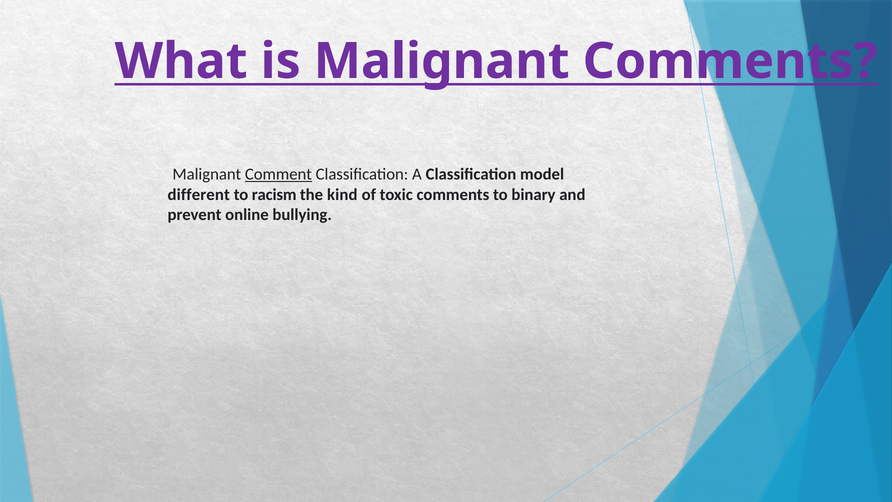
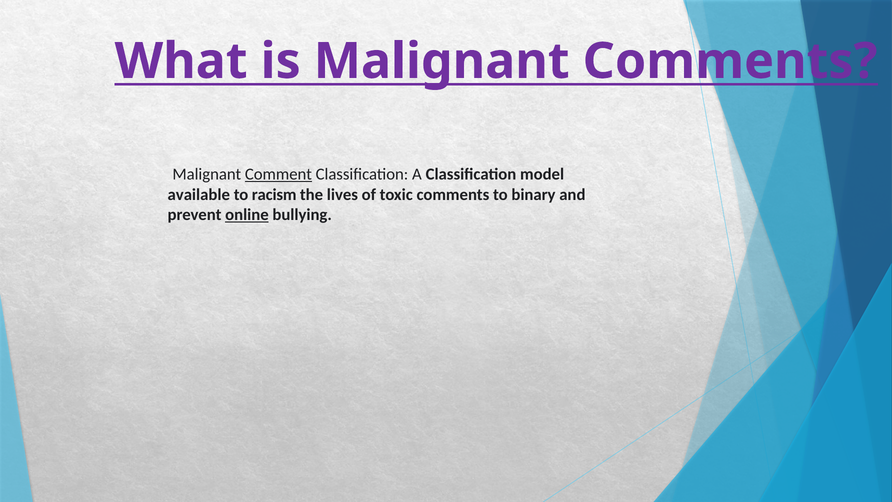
different: different -> available
kind: kind -> lives
online underline: none -> present
